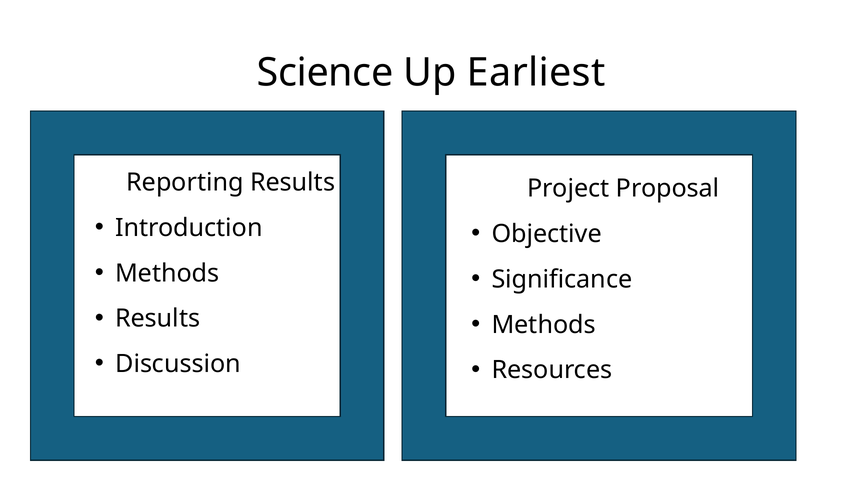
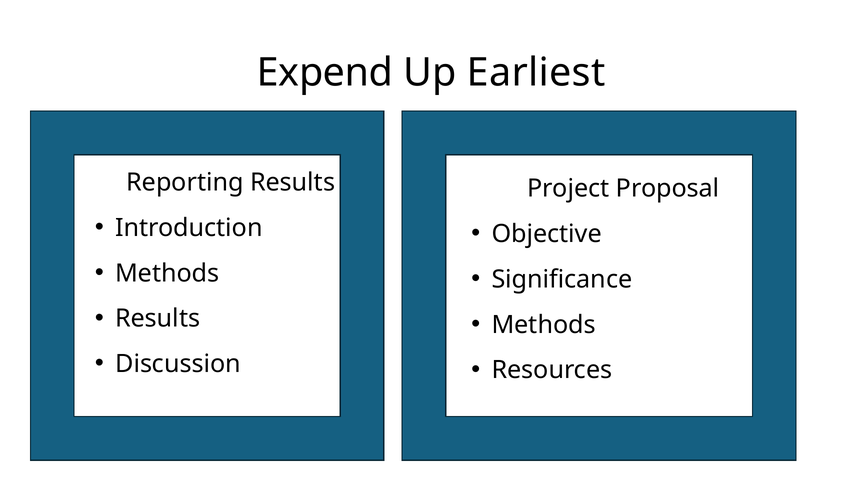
Science: Science -> Expend
